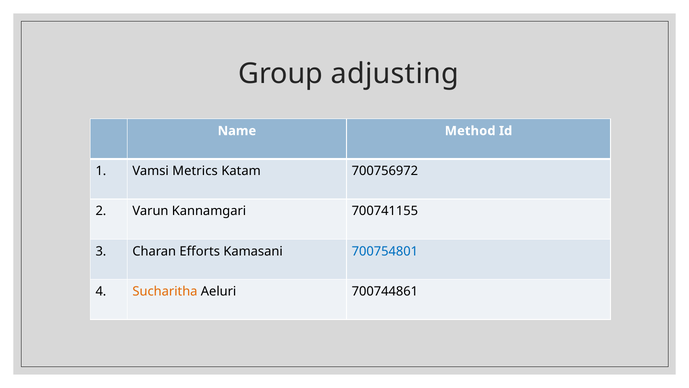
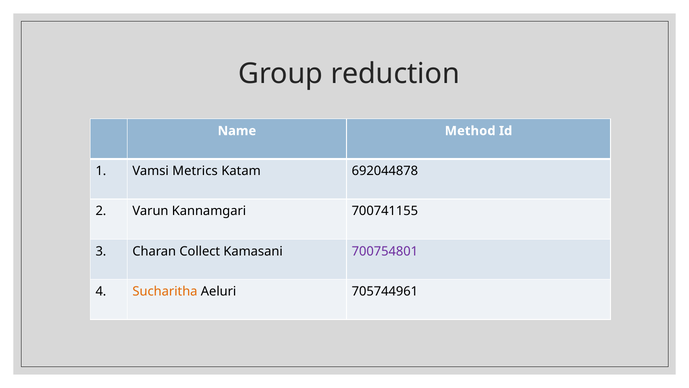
adjusting: adjusting -> reduction
700756972: 700756972 -> 692044878
Efforts: Efforts -> Collect
700754801 colour: blue -> purple
700744861: 700744861 -> 705744961
